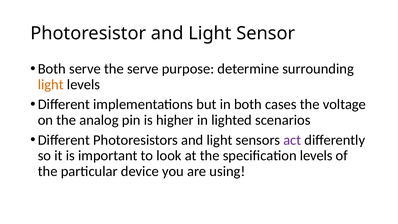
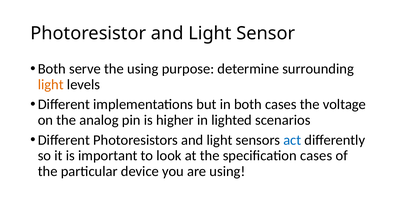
the serve: serve -> using
act colour: purple -> blue
specification levels: levels -> cases
